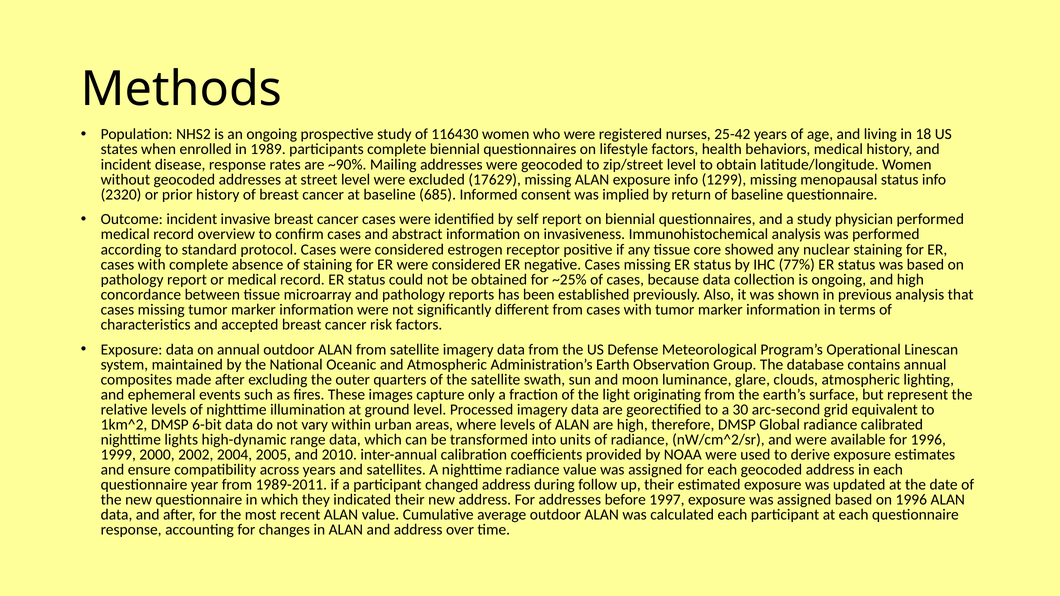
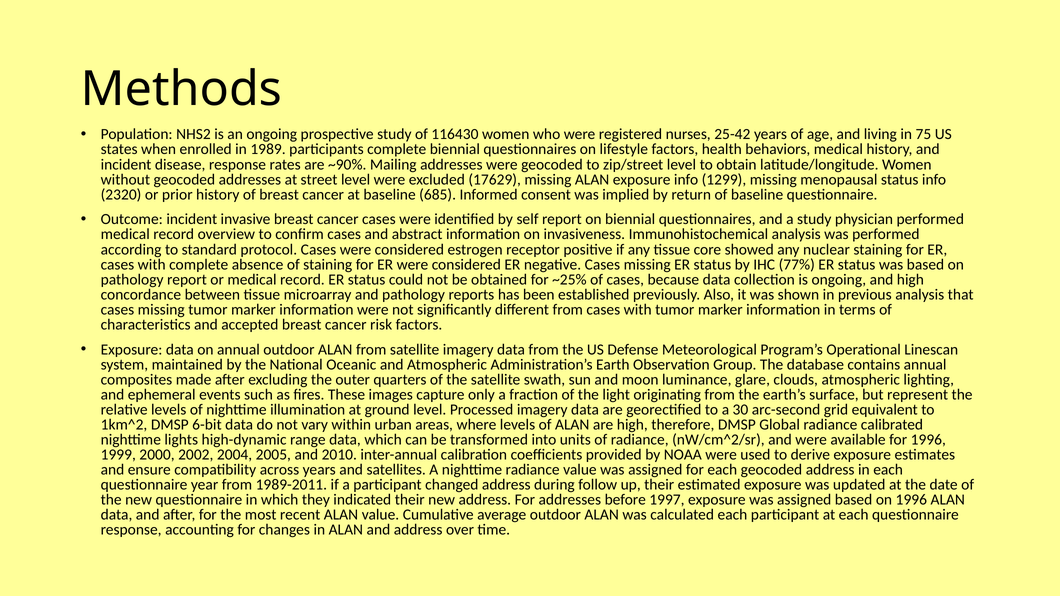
18: 18 -> 75
